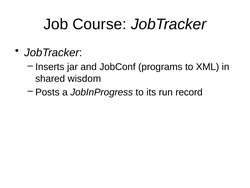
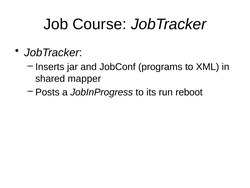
wisdom: wisdom -> mapper
record: record -> reboot
